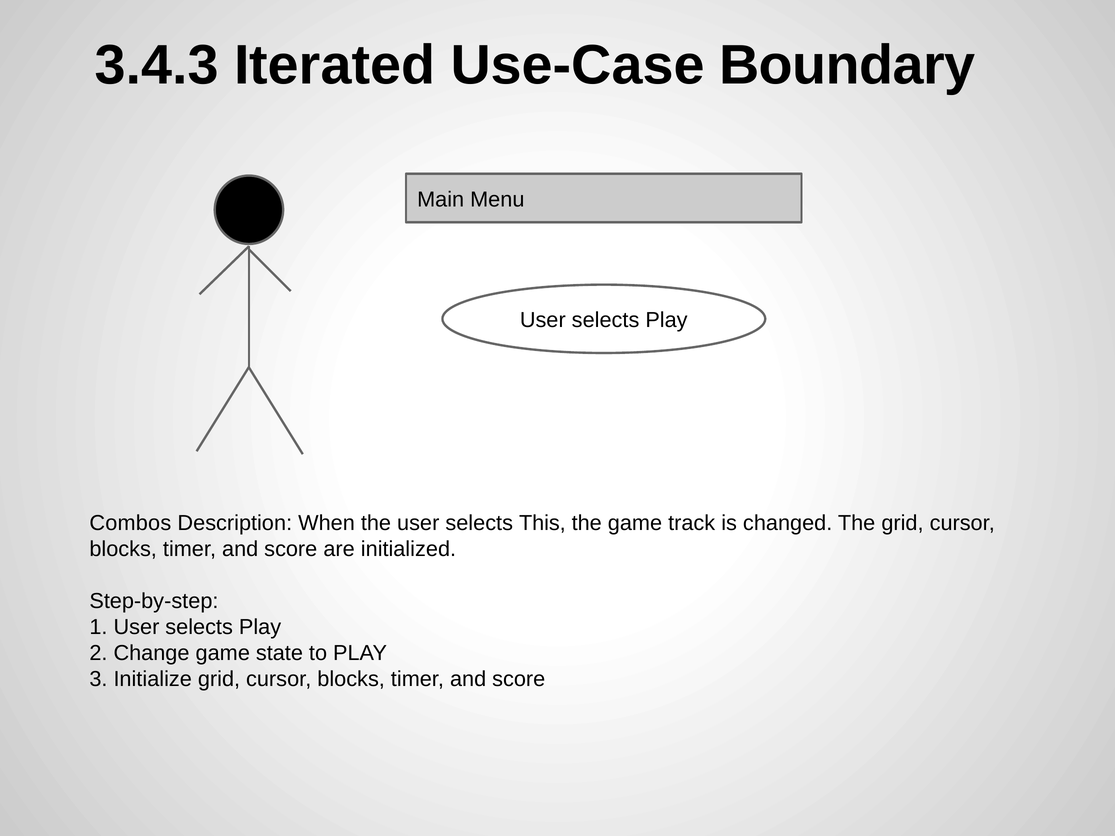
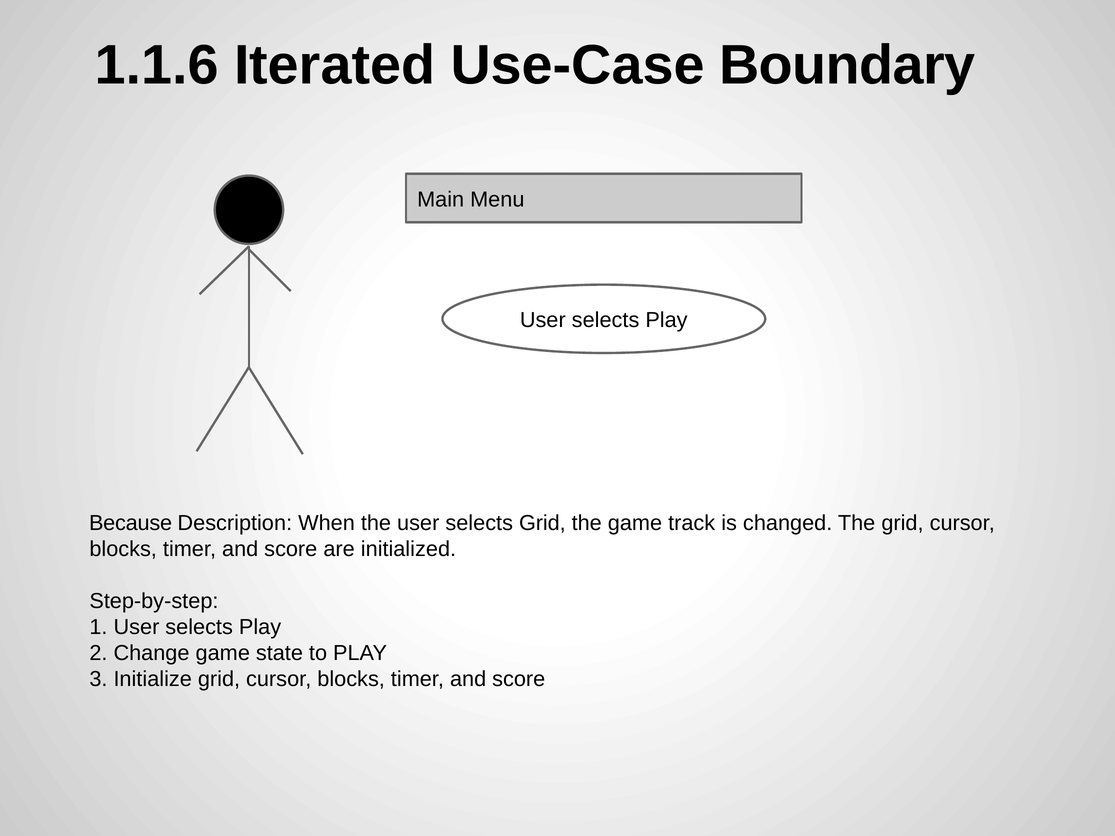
3.4.3: 3.4.3 -> 1.1.6
Combos: Combos -> Because
selects This: This -> Grid
